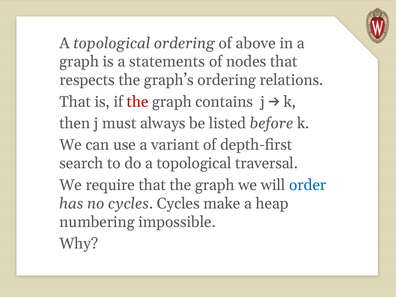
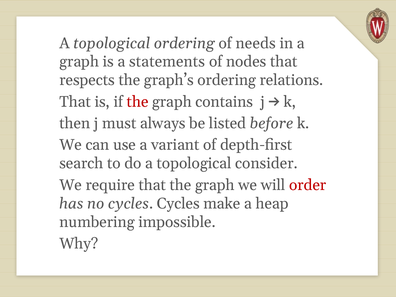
above: above -> needs
traversal: traversal -> consider
order colour: blue -> red
